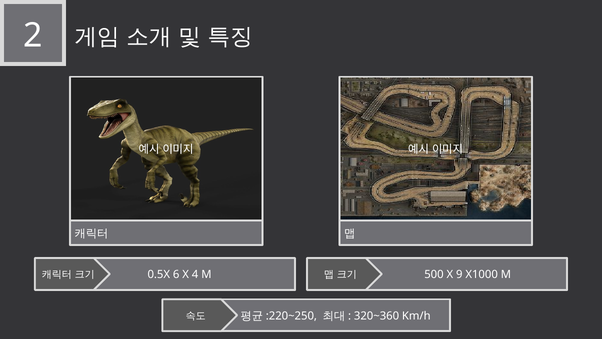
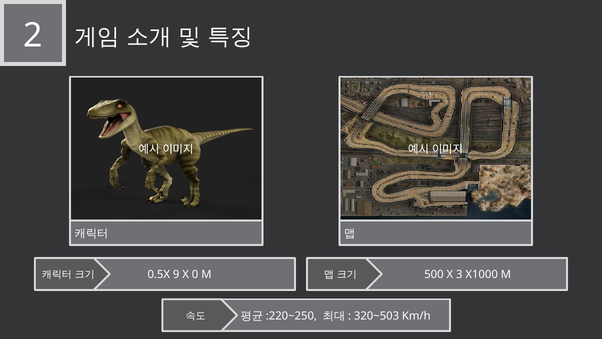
6: 6 -> 9
4: 4 -> 0
9: 9 -> 3
320~360: 320~360 -> 320~503
